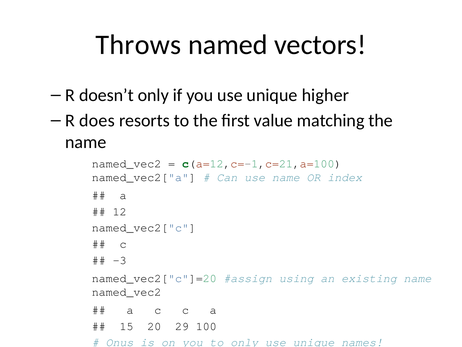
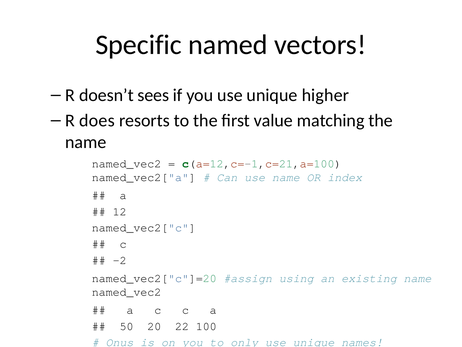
Throws: Throws -> Specific
doesn’t only: only -> sees
-3: -3 -> -2
15: 15 -> 50
29: 29 -> 22
